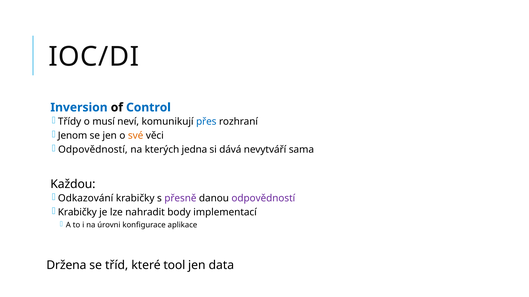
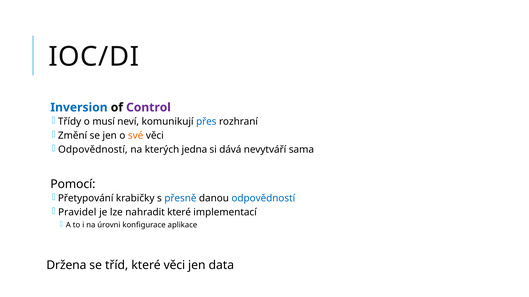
Control colour: blue -> purple
Jenom: Jenom -> Změní
Každou: Každou -> Pomocí
Odkazování: Odkazování -> Přetypování
přesně colour: purple -> blue
odpovědností at (263, 199) colour: purple -> blue
Krabičky at (77, 213): Krabičky -> Pravidel
nahradit body: body -> které
které tool: tool -> věci
